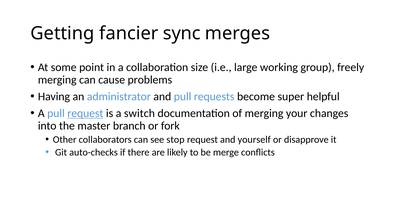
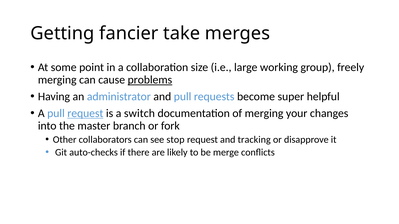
sync: sync -> take
problems underline: none -> present
yourself: yourself -> tracking
